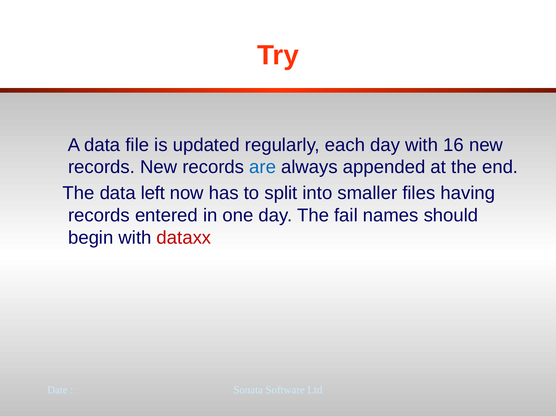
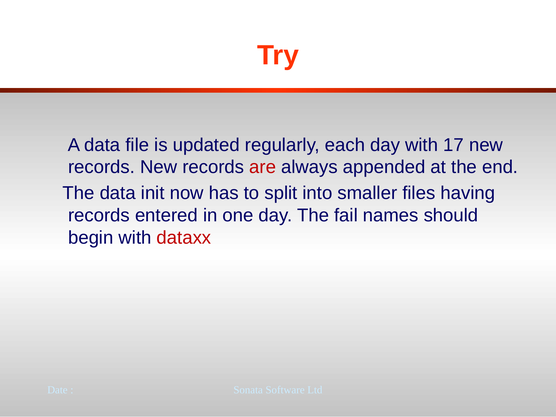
16: 16 -> 17
are colour: blue -> red
left: left -> init
